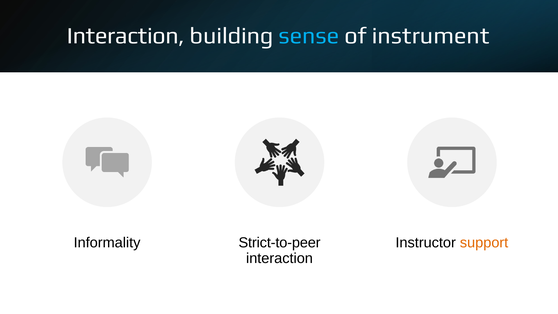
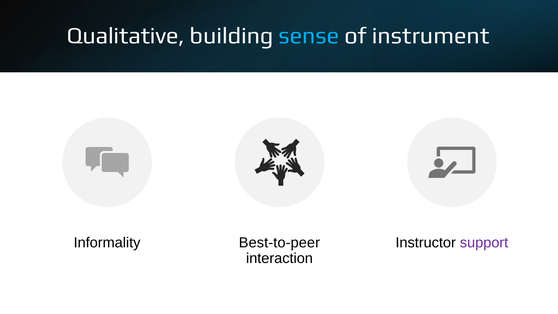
Interaction at (126, 36): Interaction -> Qualitative
Strict-to-peer: Strict-to-peer -> Best-to-peer
support colour: orange -> purple
